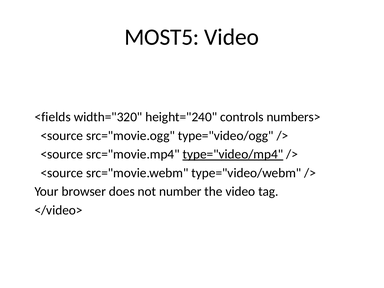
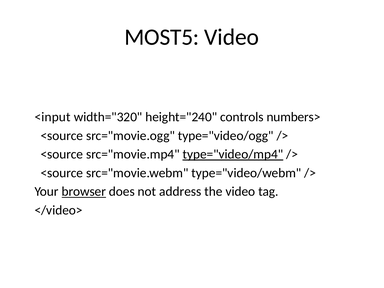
<fields: <fields -> <input
browser underline: none -> present
number: number -> address
